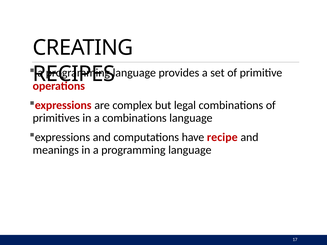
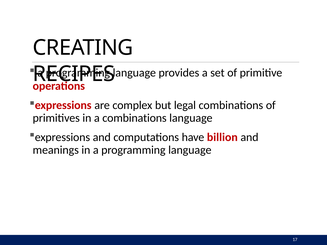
recipe: recipe -> billion
